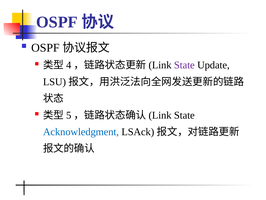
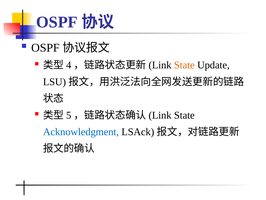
State at (184, 65) colour: purple -> orange
